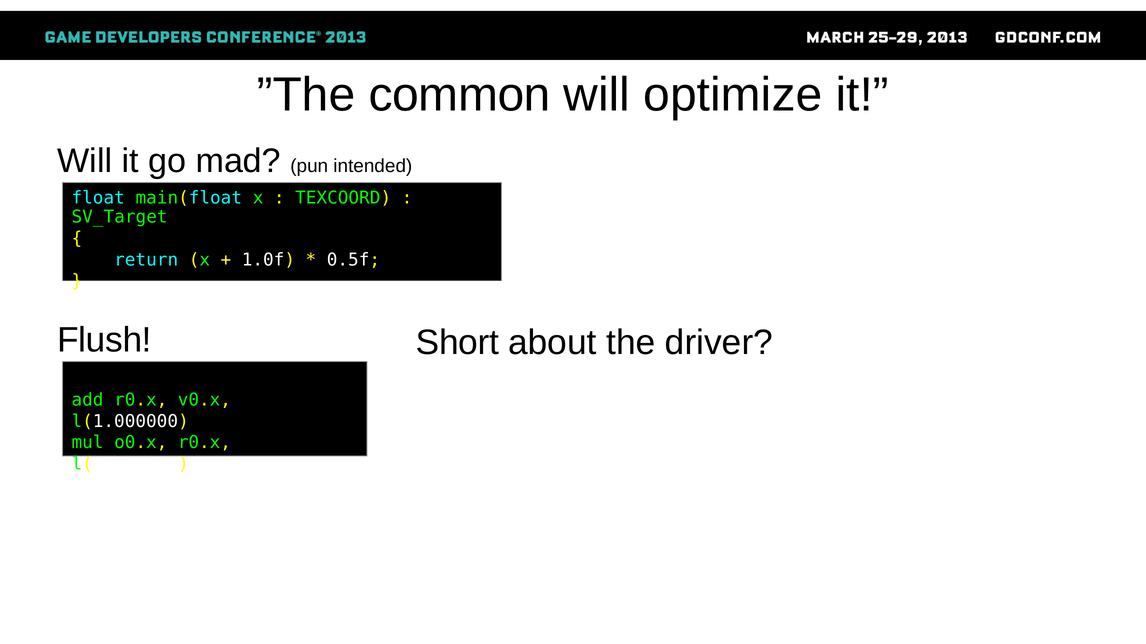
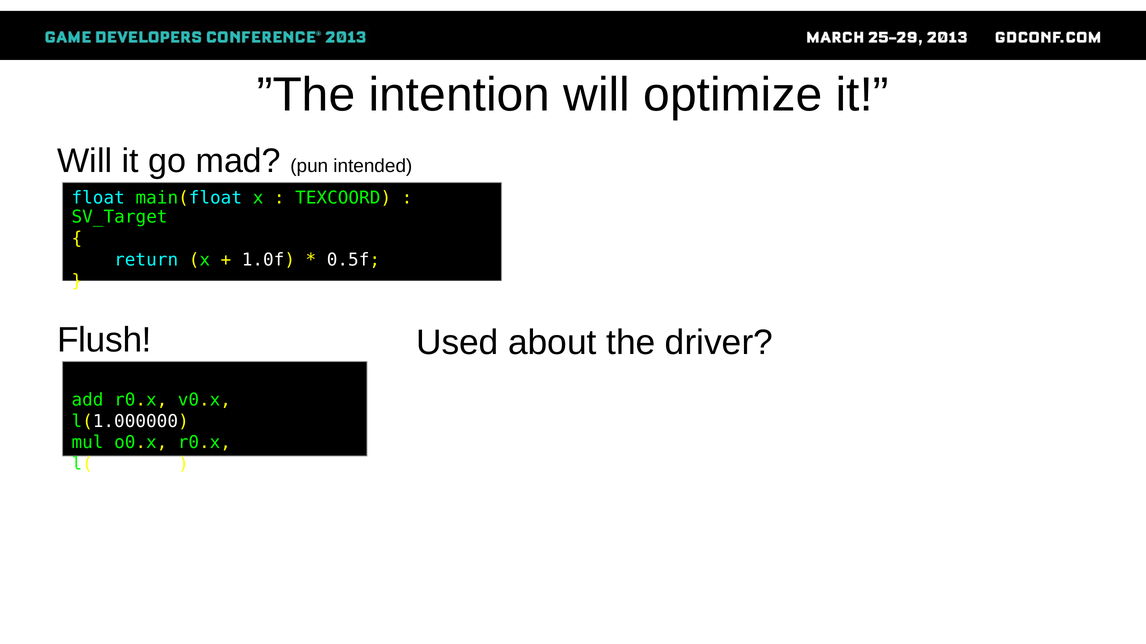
common: common -> intention
Short: Short -> Used
